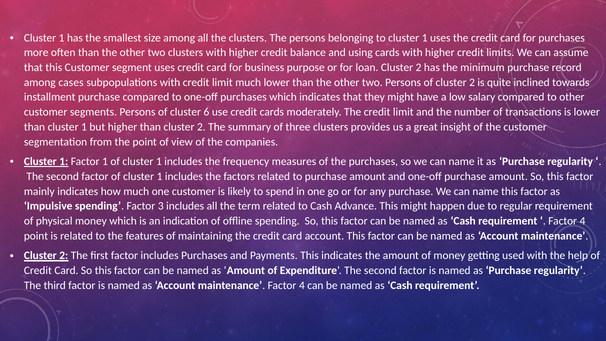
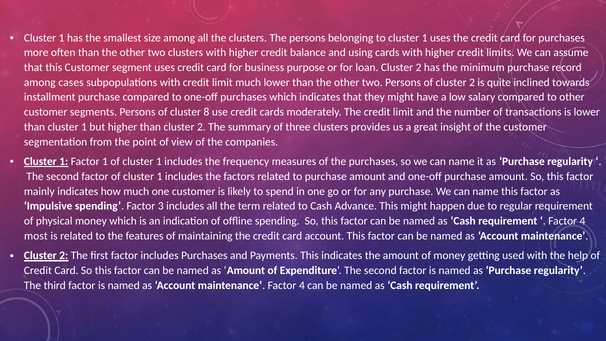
6: 6 -> 8
point at (36, 236): point -> most
